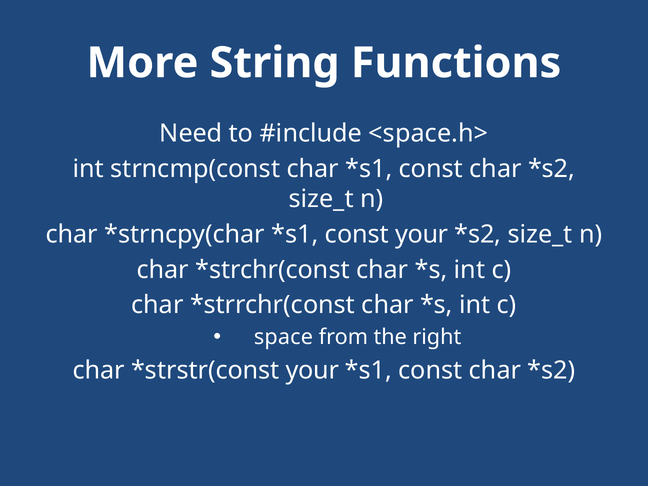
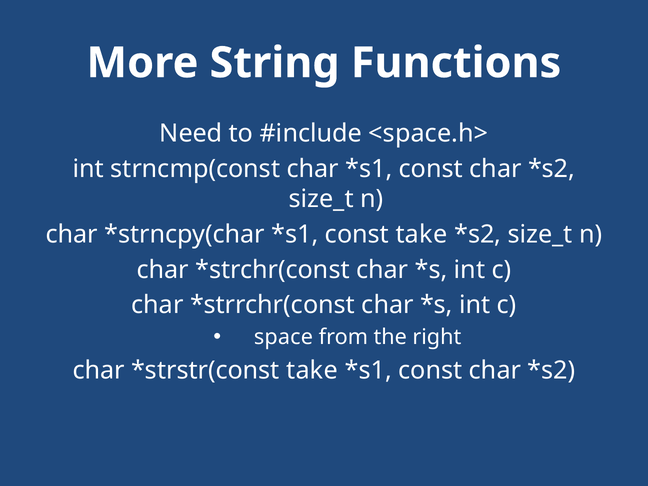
const your: your -> take
your at (312, 371): your -> take
